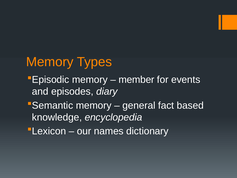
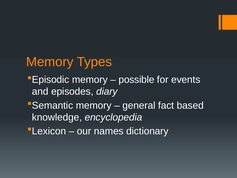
member: member -> possible
